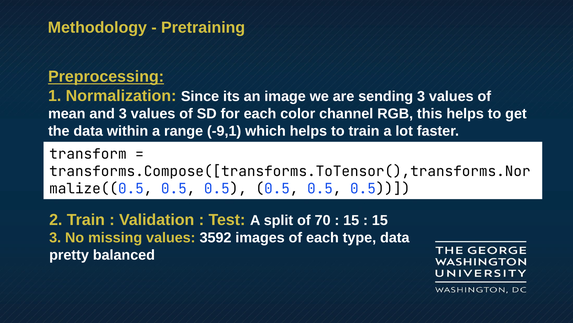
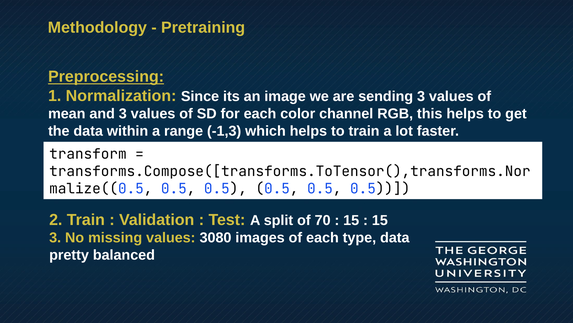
-9,1: -9,1 -> -1,3
3592: 3592 -> 3080
